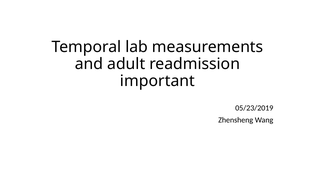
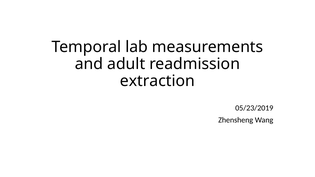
important: important -> extraction
